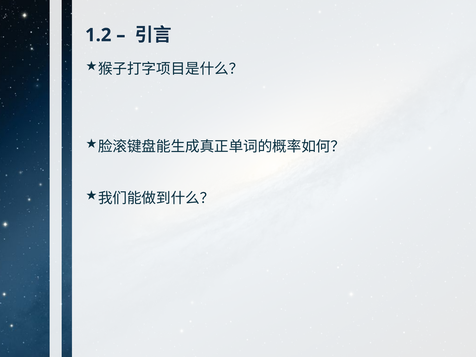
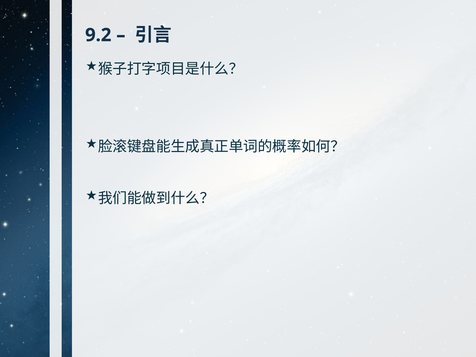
1.2: 1.2 -> 9.2
